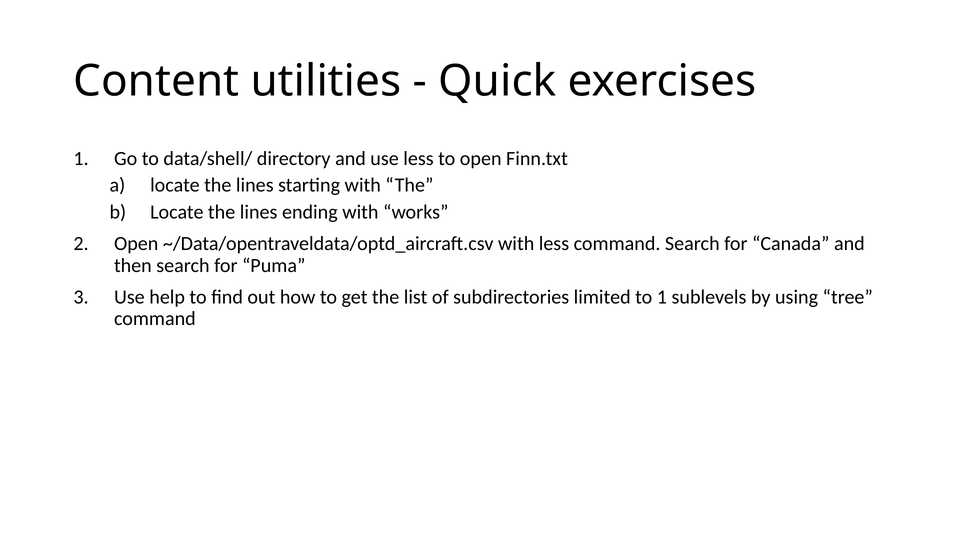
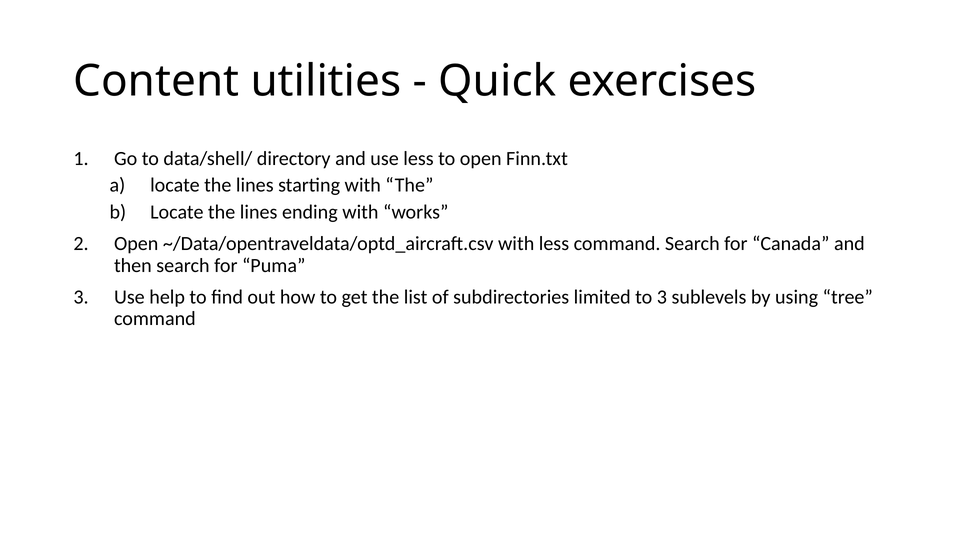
to 1: 1 -> 3
